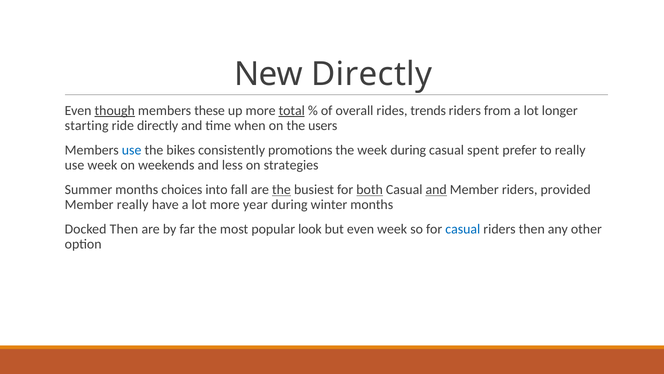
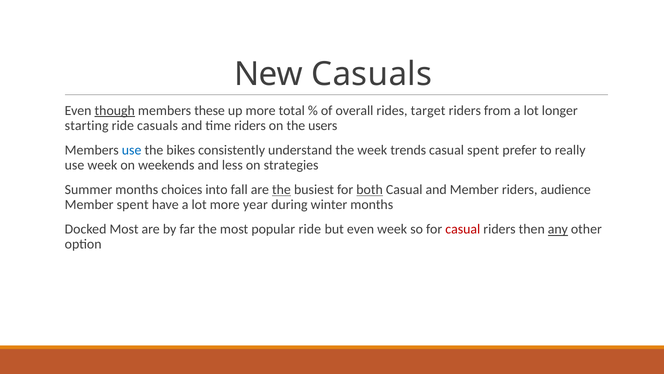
New Directly: Directly -> Casuals
total underline: present -> none
trends: trends -> target
ride directly: directly -> casuals
time when: when -> riders
promotions: promotions -> understand
week during: during -> trends
and at (436, 190) underline: present -> none
provided: provided -> audience
Member really: really -> spent
Docked Then: Then -> Most
popular look: look -> ride
casual at (463, 229) colour: blue -> red
any underline: none -> present
